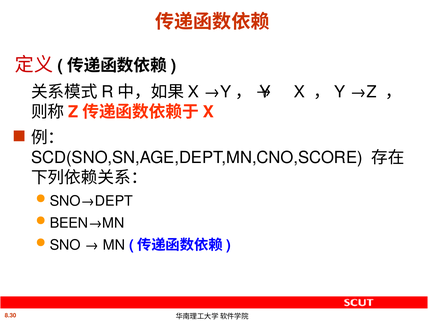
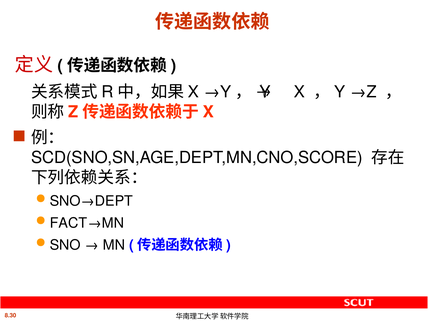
BEEN→MN: BEEN→MN -> FACT→MN
